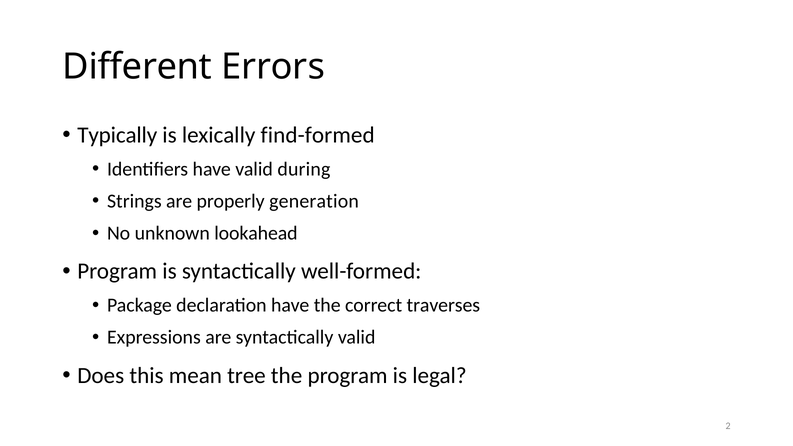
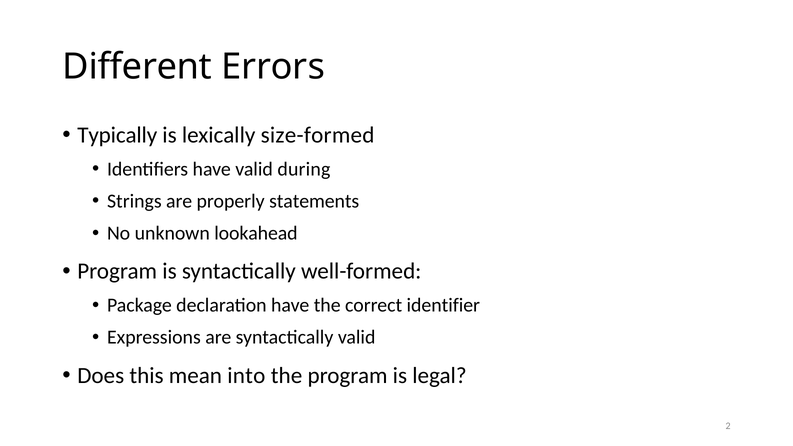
find-formed: find-formed -> size-formed
generation: generation -> statements
traverses: traverses -> identifier
tree: tree -> into
